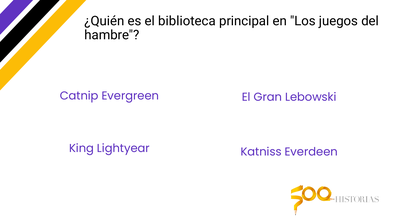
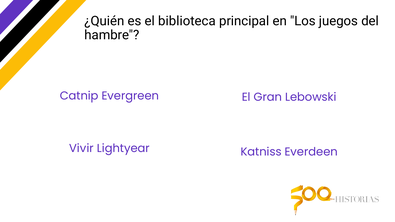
King: King -> Vivir
